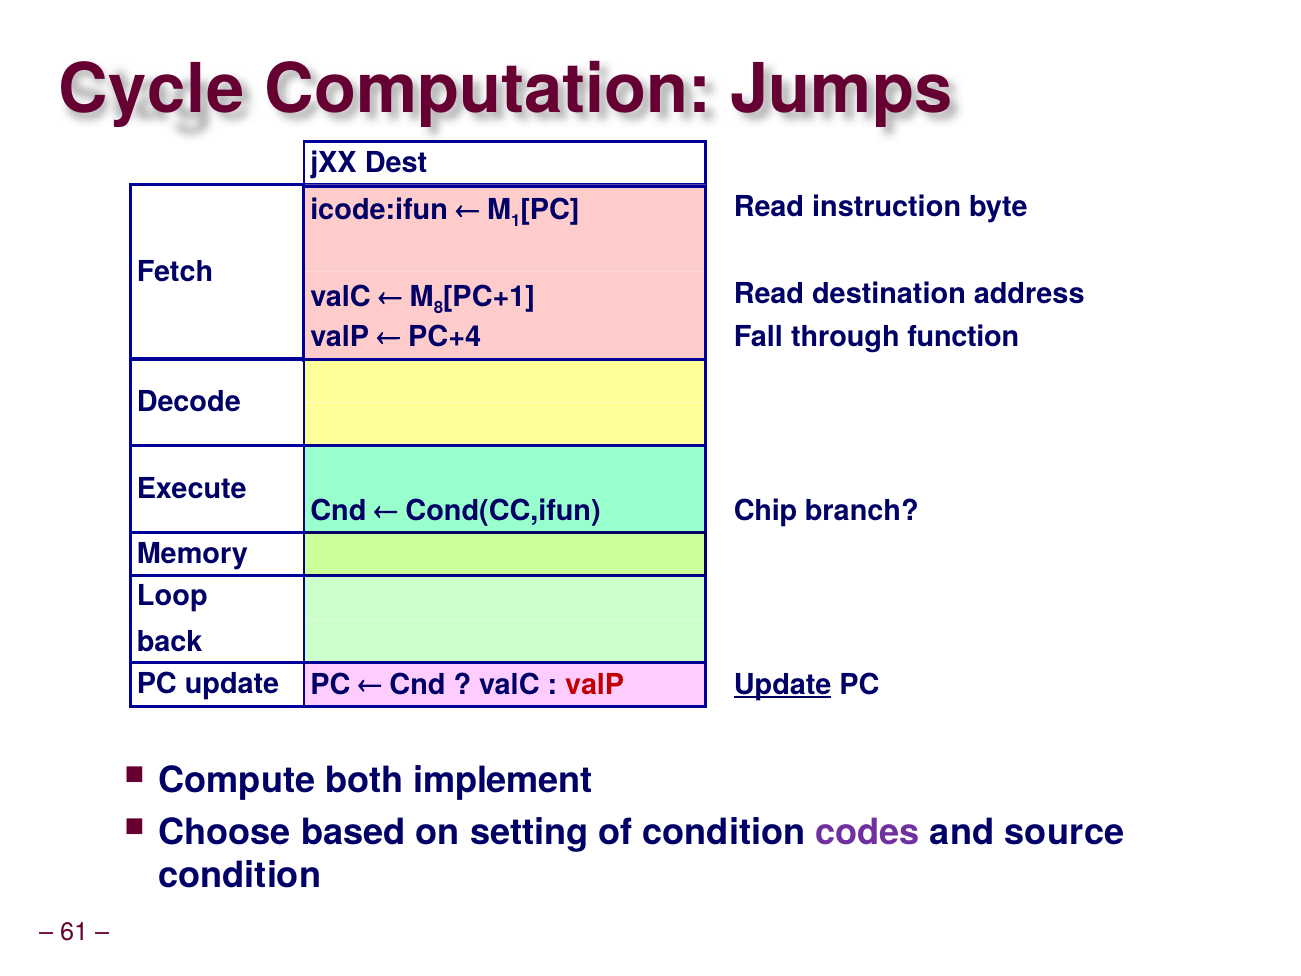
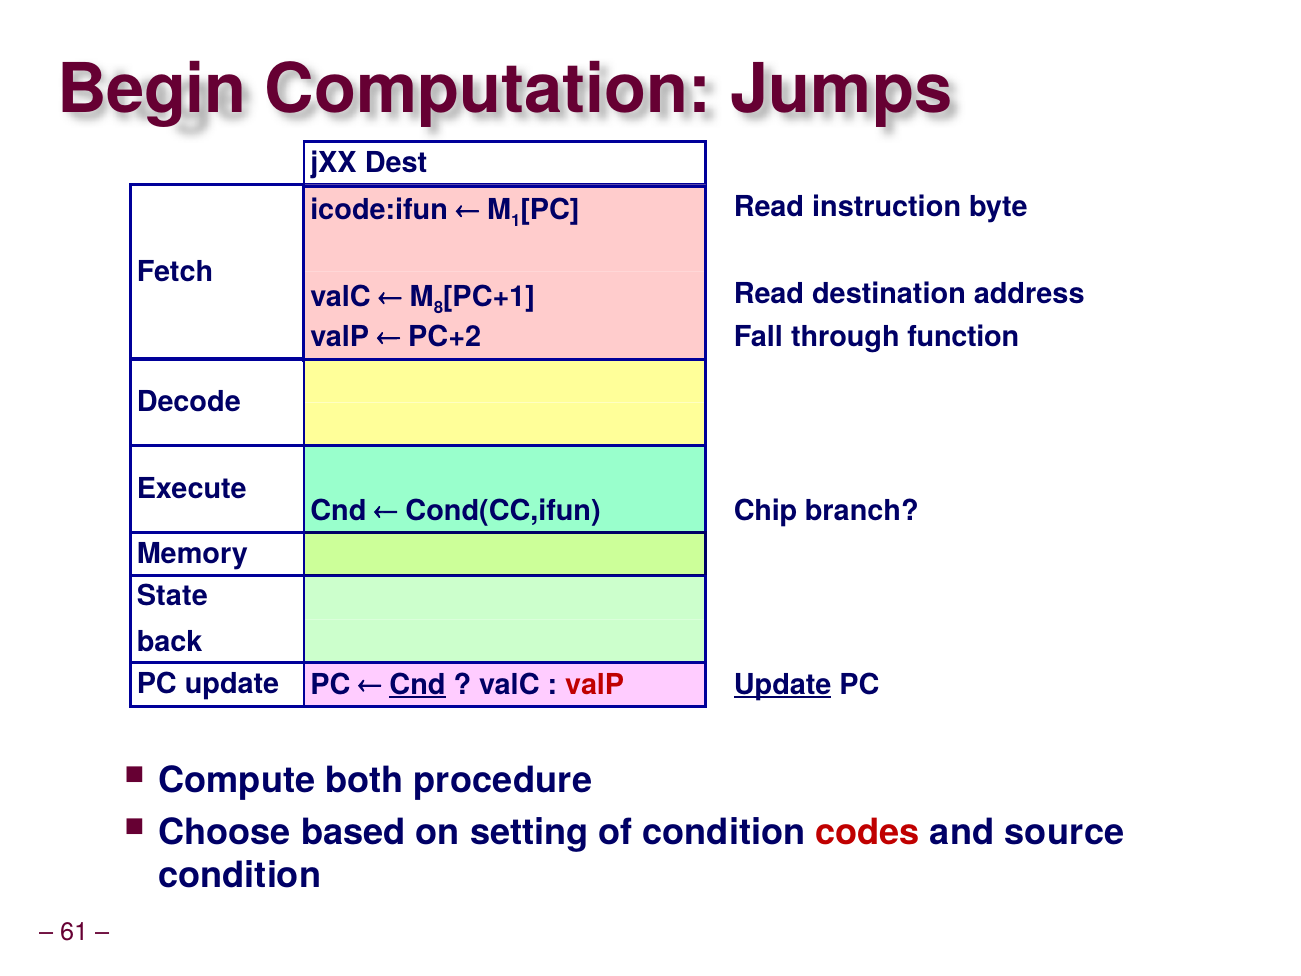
Cycle: Cycle -> Begin
PC+4: PC+4 -> PC+2
Loop: Loop -> State
Cnd at (418, 684) underline: none -> present
implement: implement -> procedure
codes colour: purple -> red
